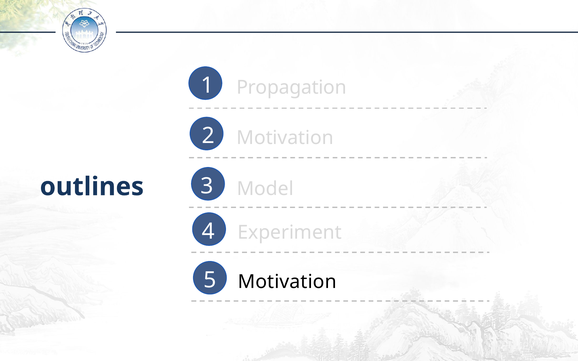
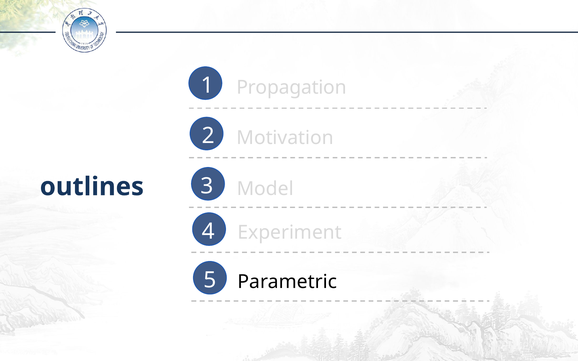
Motivation at (287, 282): Motivation -> Parametric
